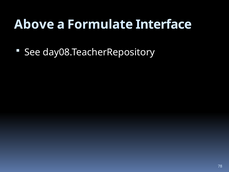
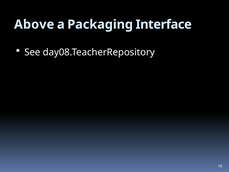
Formulate: Formulate -> Packaging
